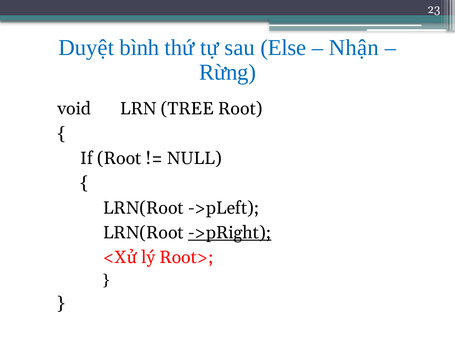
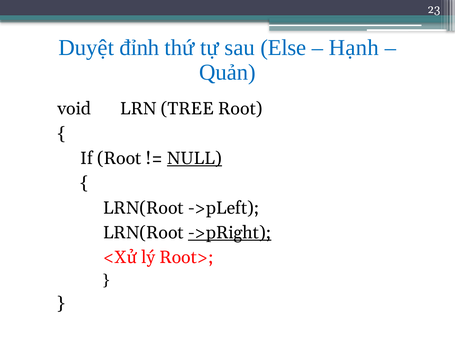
bình: bình -> đỉnh
Nhận: Nhận -> Hạnh
Rừng: Rừng -> Quản
NULL underline: none -> present
